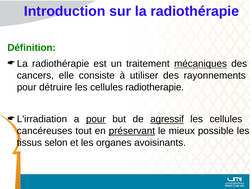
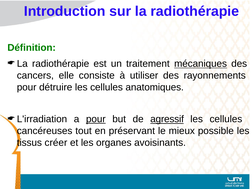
radiotherapie: radiotherapie -> anatomiques
préservant underline: present -> none
selon: selon -> créer
